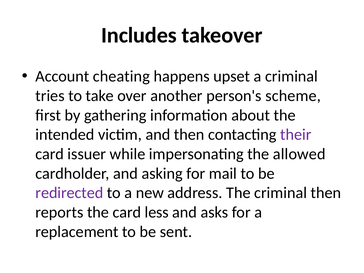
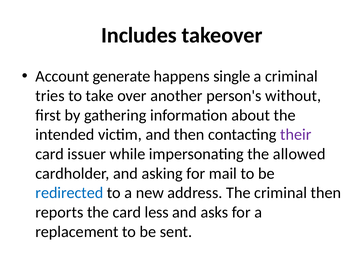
cheating: cheating -> generate
upset: upset -> single
scheme: scheme -> without
redirected colour: purple -> blue
